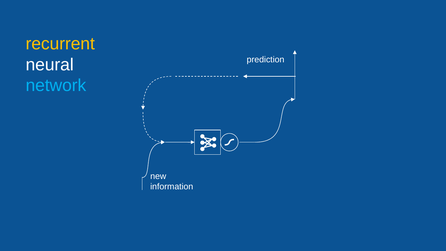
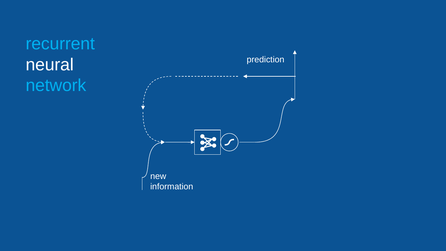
recurrent colour: yellow -> light blue
